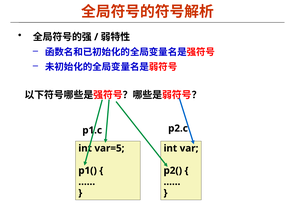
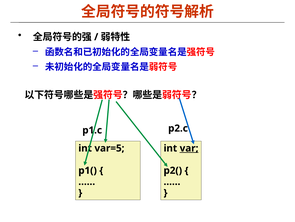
var underline: none -> present
